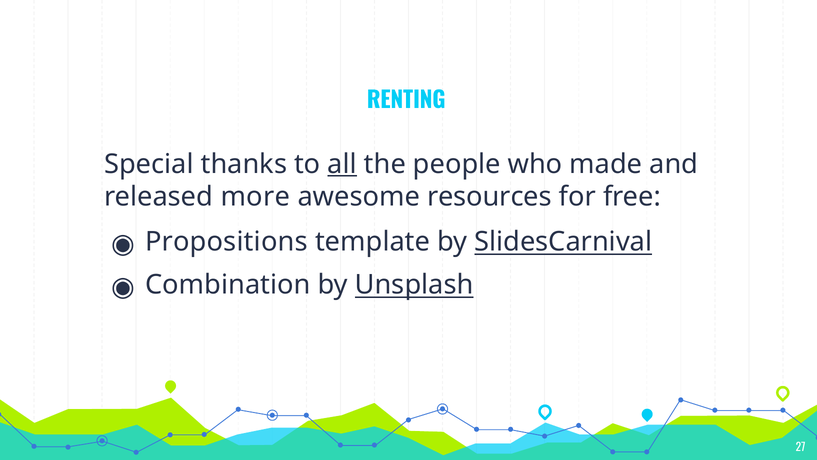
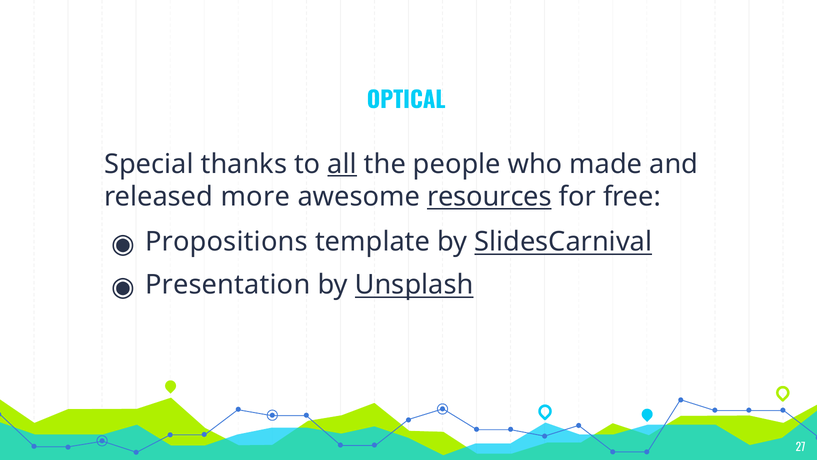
RENTING: RENTING -> OPTICAL
resources underline: none -> present
Combination: Combination -> Presentation
